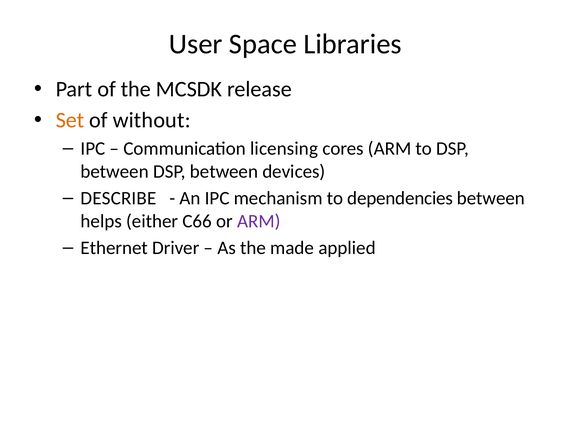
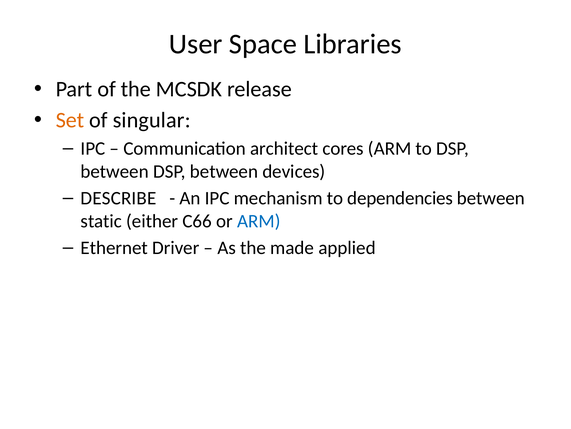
without: without -> singular
licensing: licensing -> architect
helps: helps -> static
ARM at (259, 221) colour: purple -> blue
